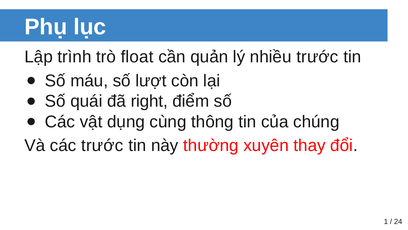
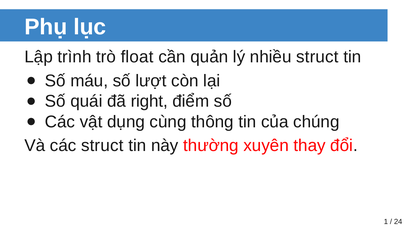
nhiều trước: trước -> struct
các trước: trước -> struct
